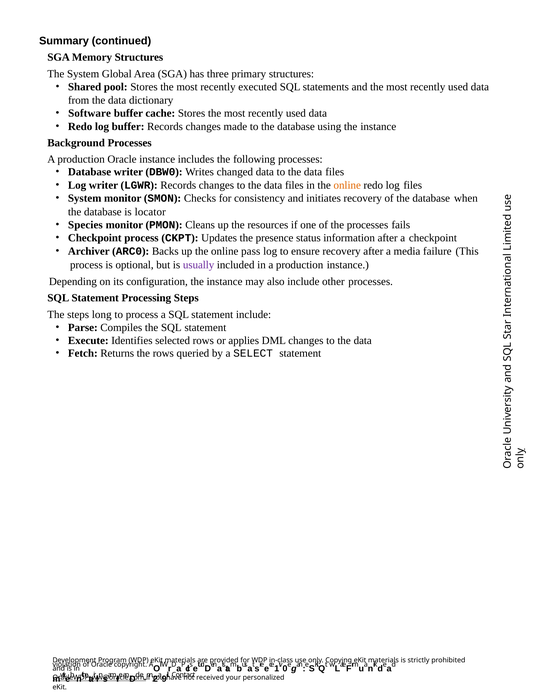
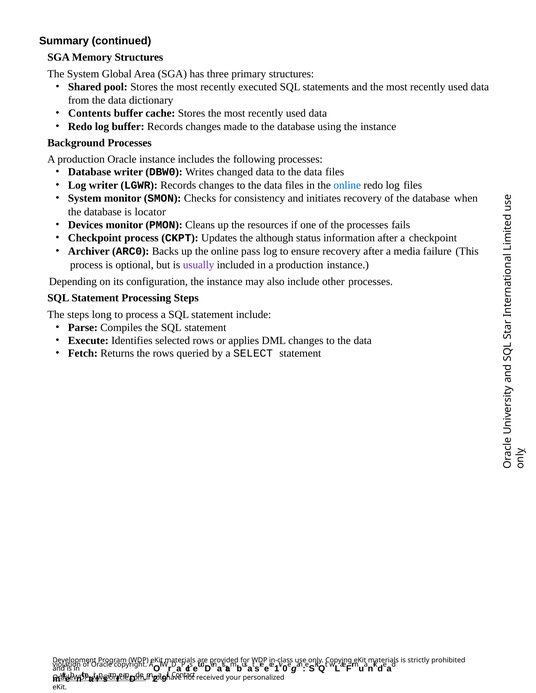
Software: Software -> Contents
online at (347, 185) colour: orange -> blue
Species: Species -> Devices
presence: presence -> although
